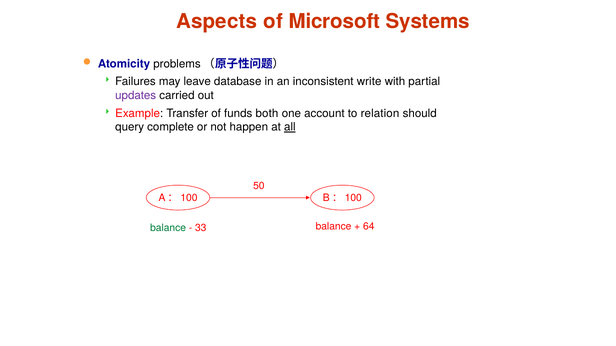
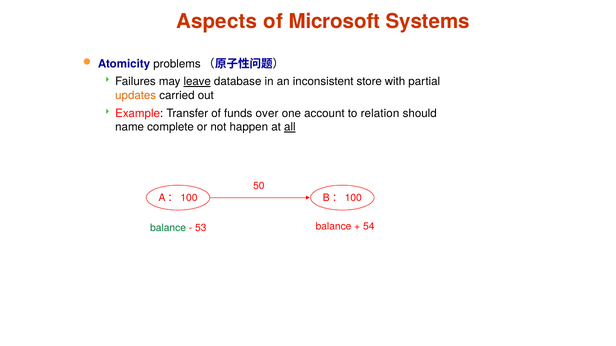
leave underline: none -> present
write: write -> store
updates colour: purple -> orange
both: both -> over
query: query -> name
33: 33 -> 53
64: 64 -> 54
